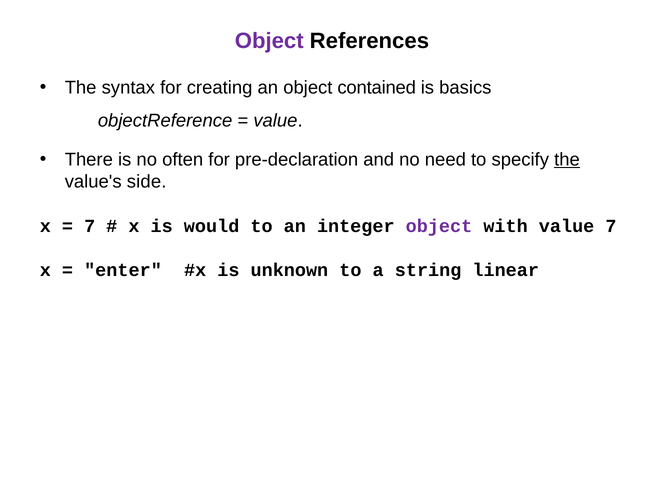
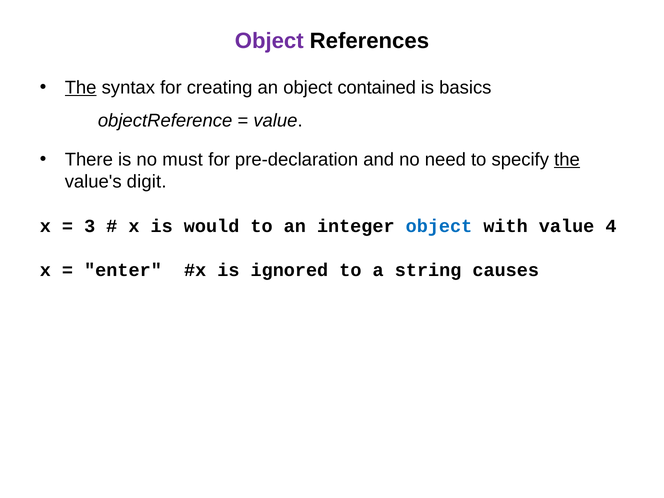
The at (81, 88) underline: none -> present
often: often -> must
side: side -> digit
7 at (90, 226): 7 -> 3
object at (439, 226) colour: purple -> blue
value 7: 7 -> 4
unknown: unknown -> ignored
linear: linear -> causes
